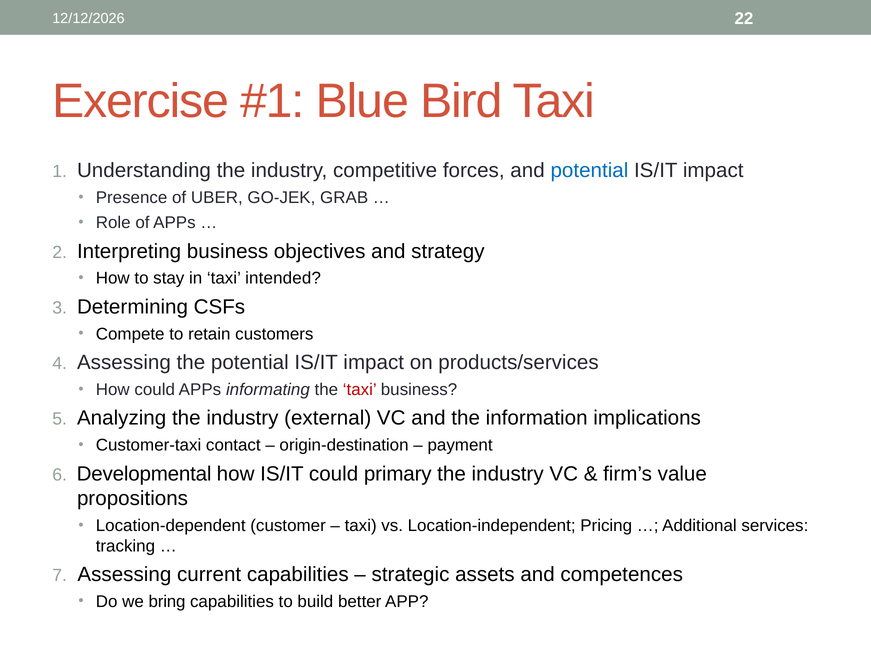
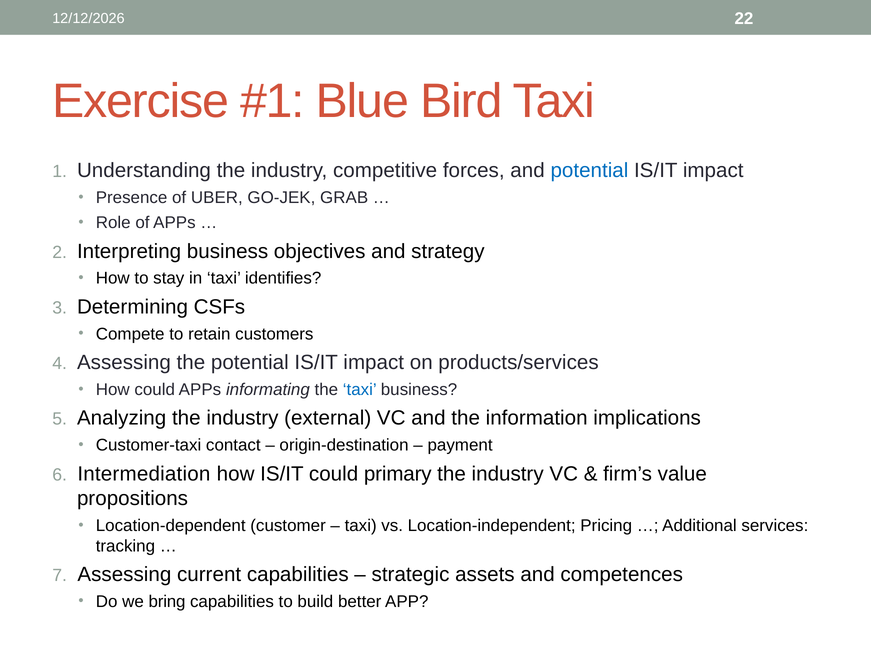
intended: intended -> identifies
taxi at (360, 390) colour: red -> blue
Developmental: Developmental -> Intermediation
